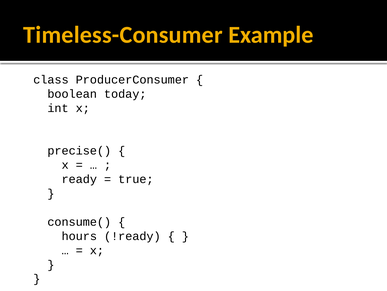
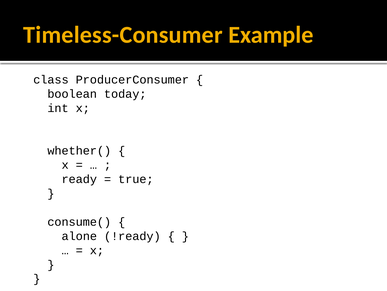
precise(: precise( -> whether(
hours: hours -> alone
